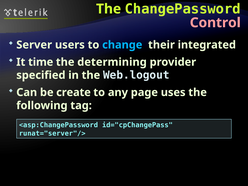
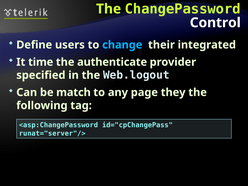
Control colour: pink -> white
Server: Server -> Define
determining: determining -> authenticate
create: create -> match
uses: uses -> they
